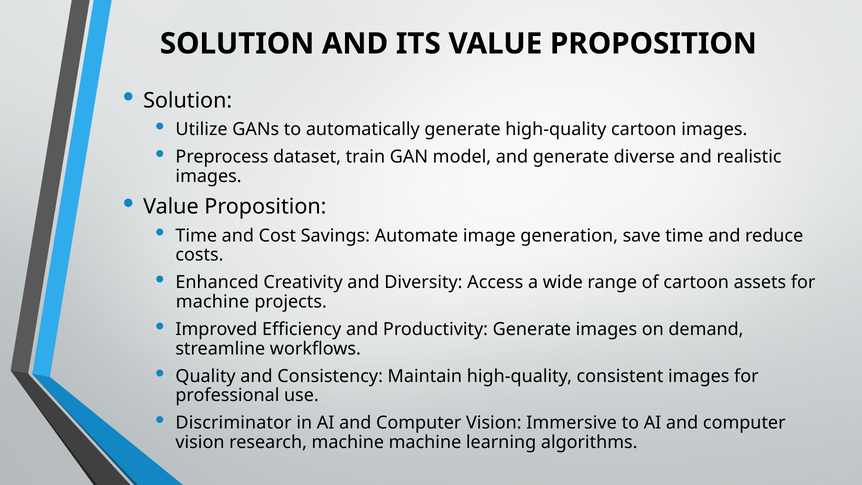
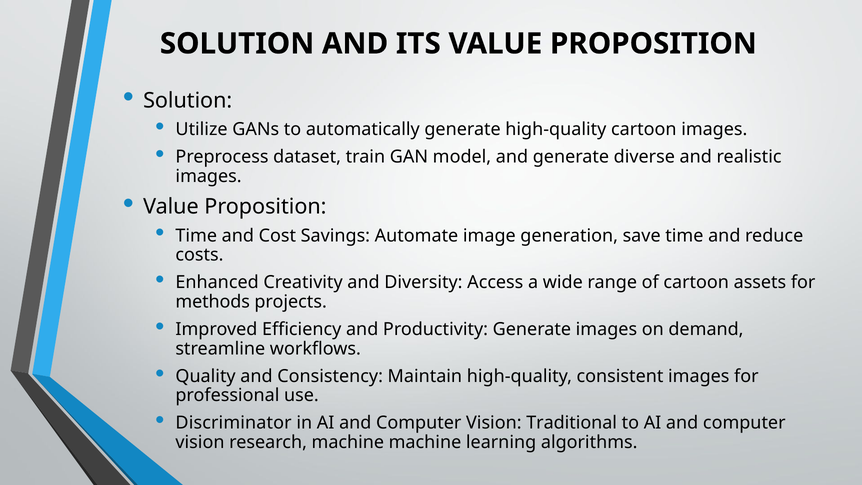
machine at (213, 302): machine -> methods
Immersive: Immersive -> Traditional
